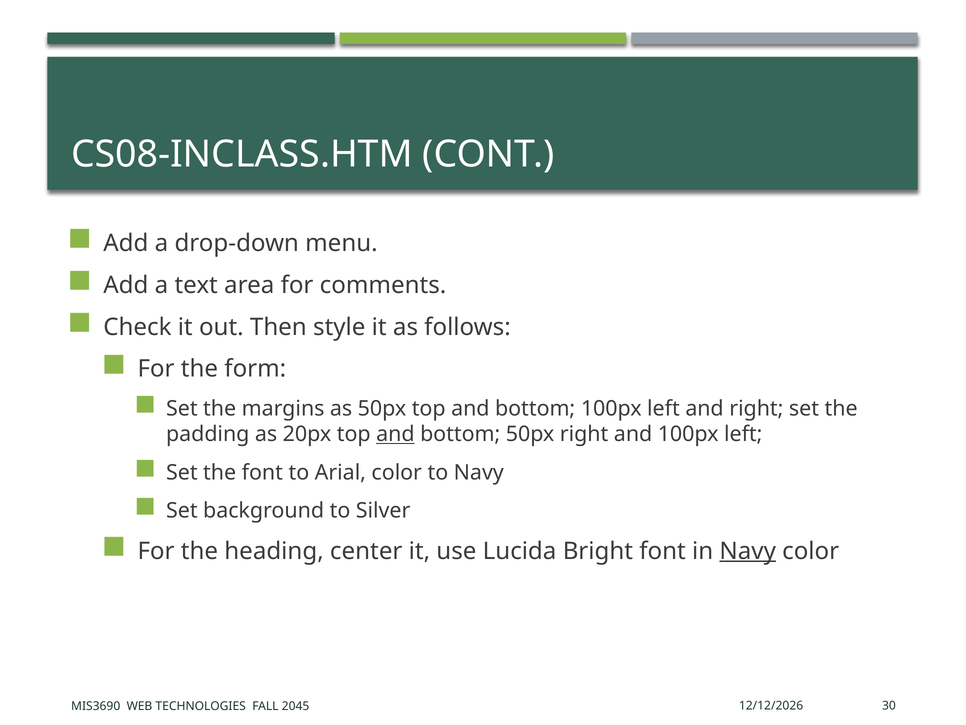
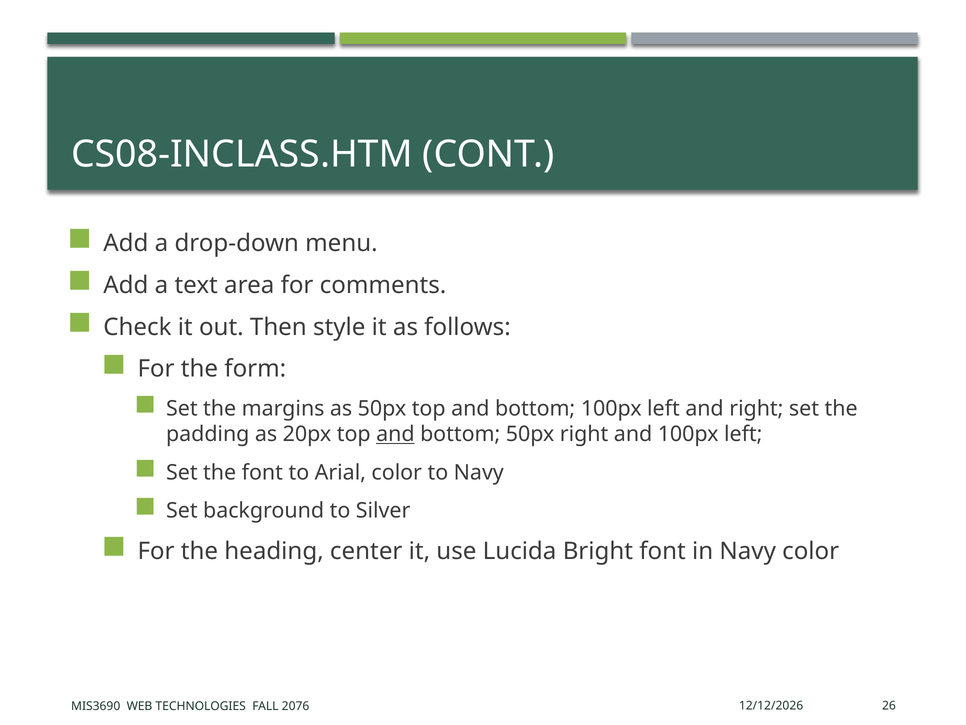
Navy at (748, 551) underline: present -> none
30: 30 -> 26
2045: 2045 -> 2076
